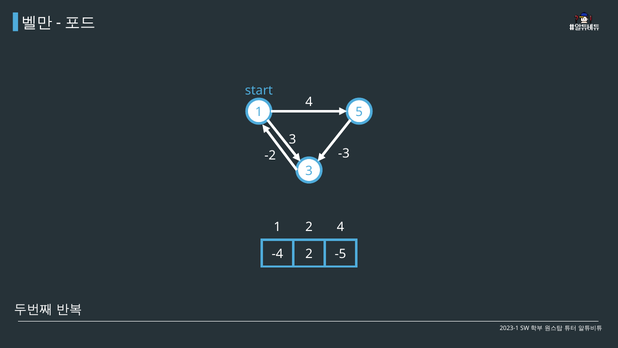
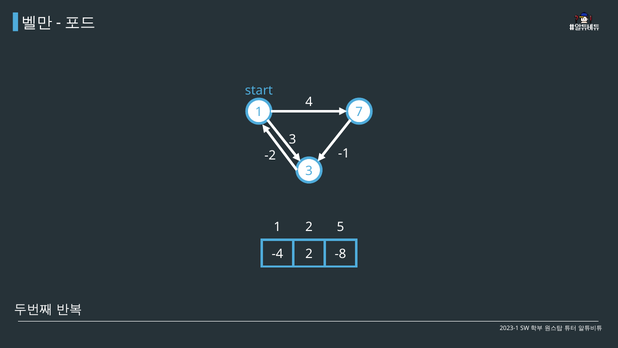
5: 5 -> 7
-3: -3 -> -1
2 4: 4 -> 5
-5: -5 -> -8
